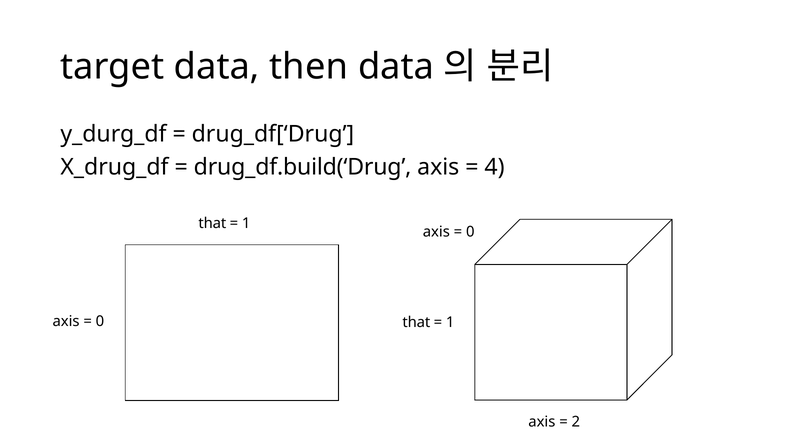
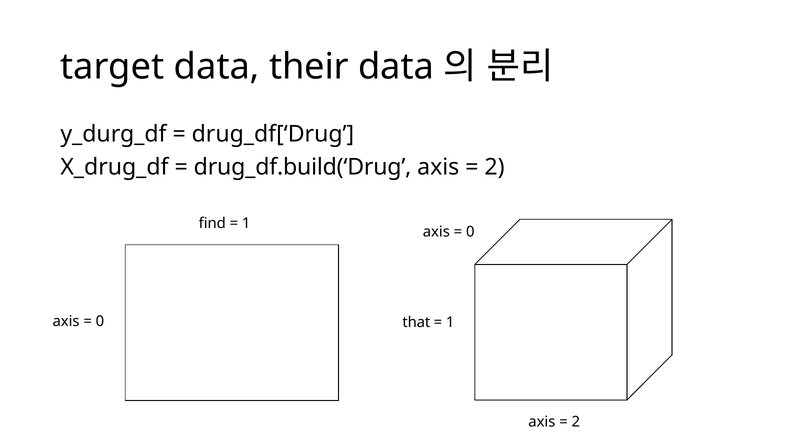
then: then -> their
4 at (495, 167): 4 -> 2
that at (212, 223): that -> find
